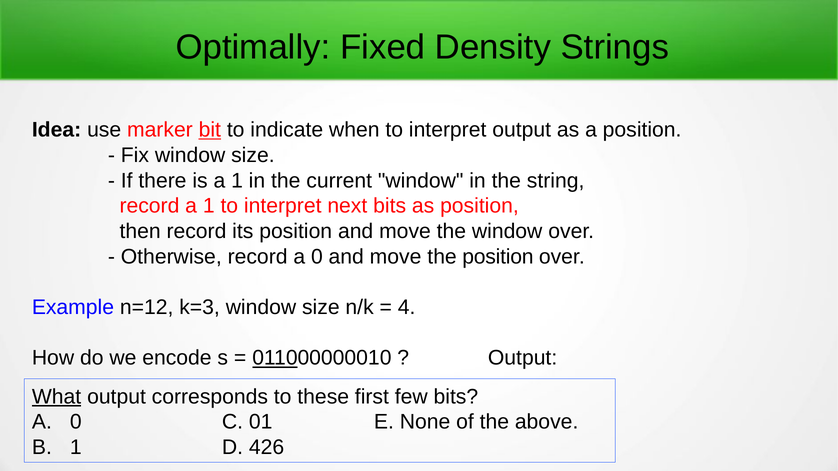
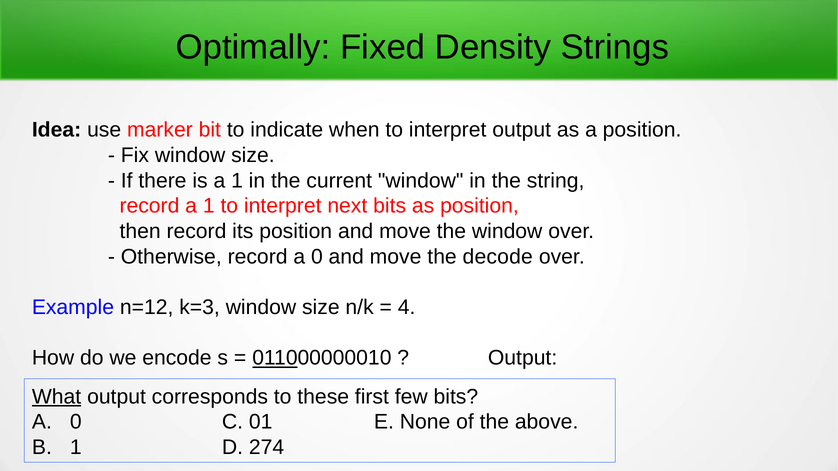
bit underline: present -> none
the position: position -> decode
426: 426 -> 274
